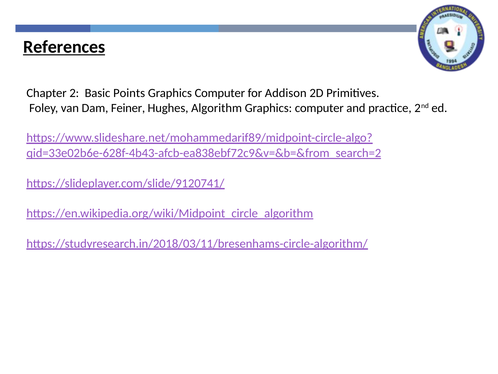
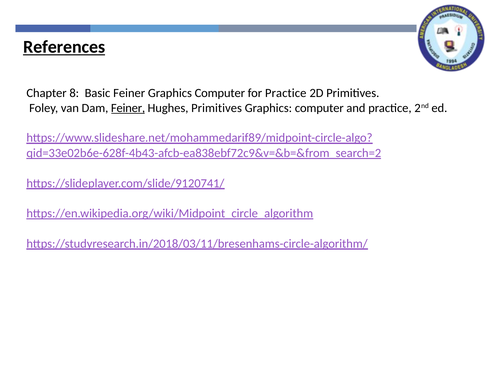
2: 2 -> 8
Basic Points: Points -> Feiner
for Addison: Addison -> Practice
Feiner at (128, 108) underline: none -> present
Hughes Algorithm: Algorithm -> Primitives
